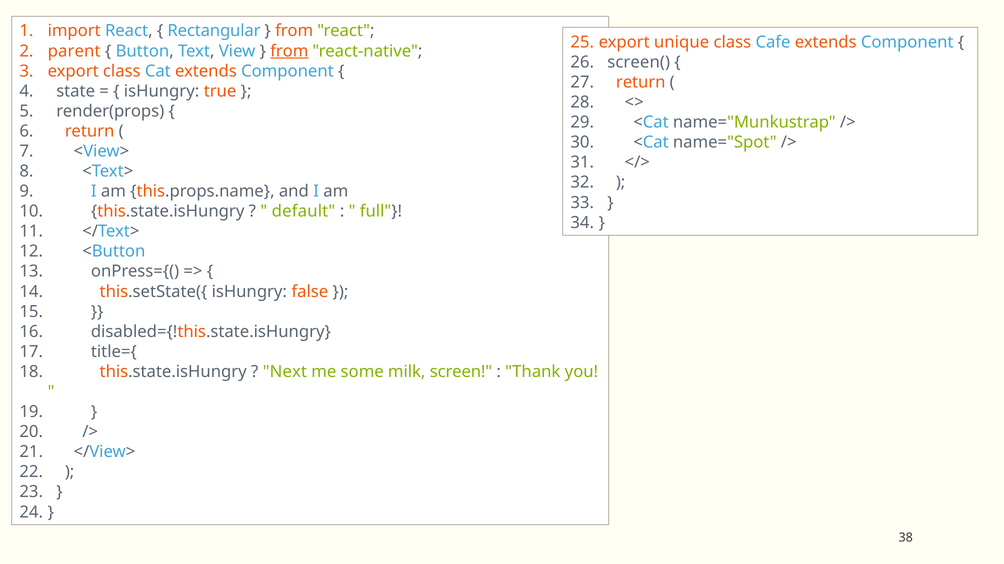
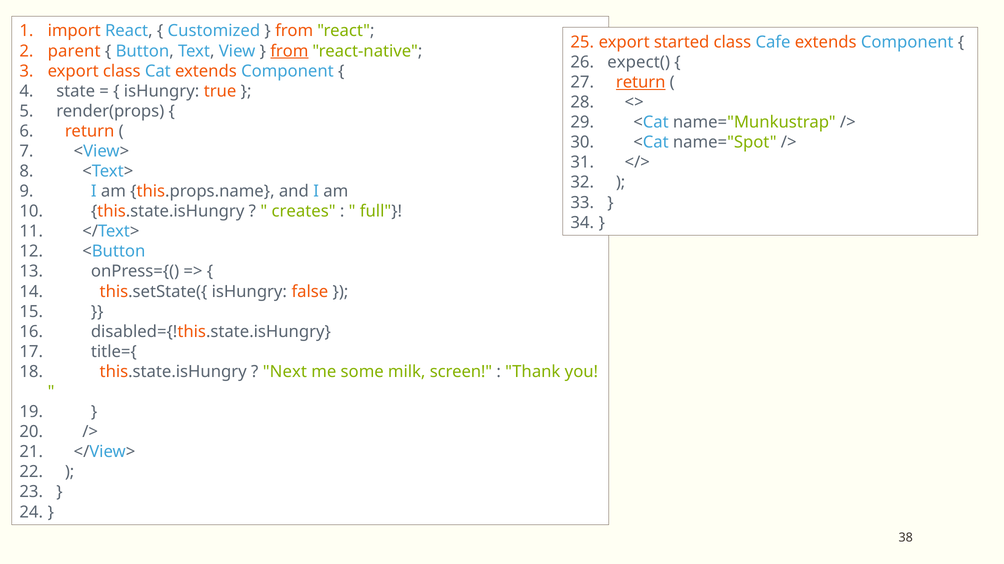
Rectangular: Rectangular -> Customized
unique: unique -> started
screen(: screen( -> expect(
return at (641, 82) underline: none -> present
default: default -> creates
